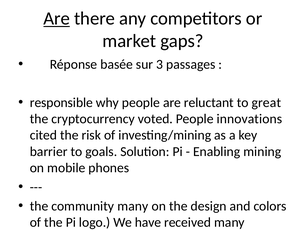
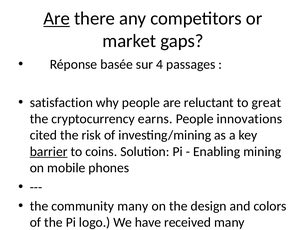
3: 3 -> 4
responsible: responsible -> satisfaction
voted: voted -> earns
barrier at (49, 151) underline: none -> present
goals: goals -> coins
